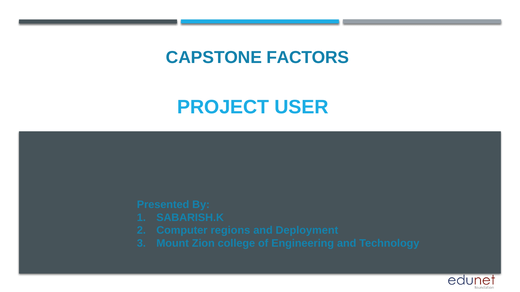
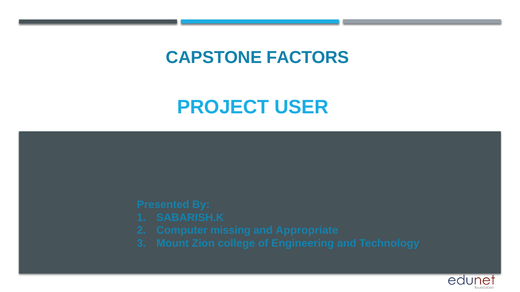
regions: regions -> missing
Deployment: Deployment -> Appropriate
